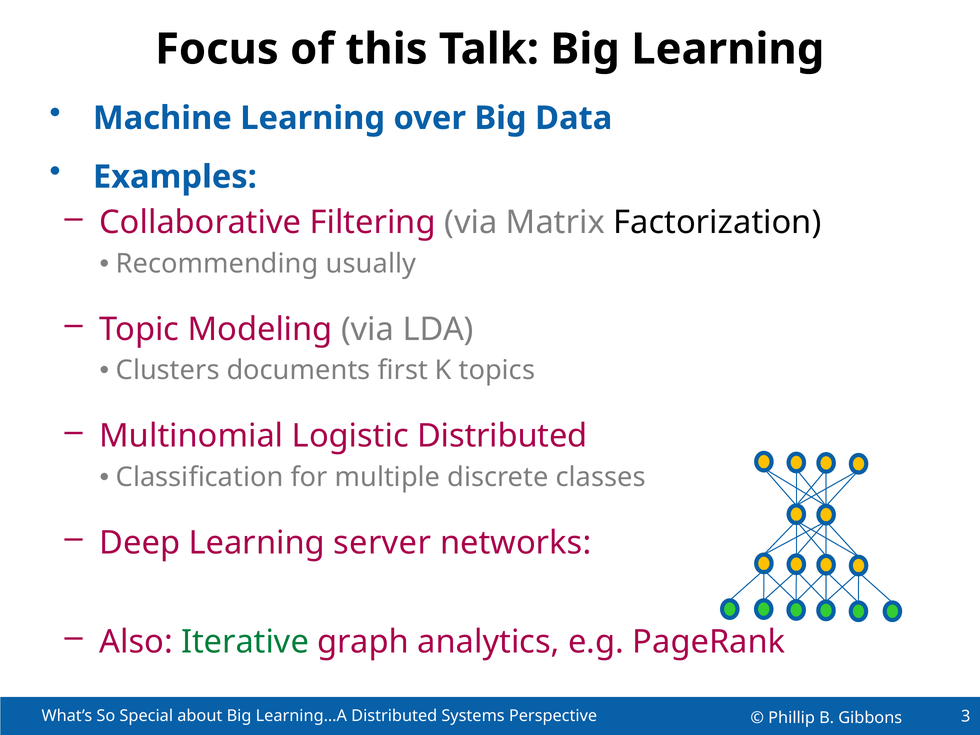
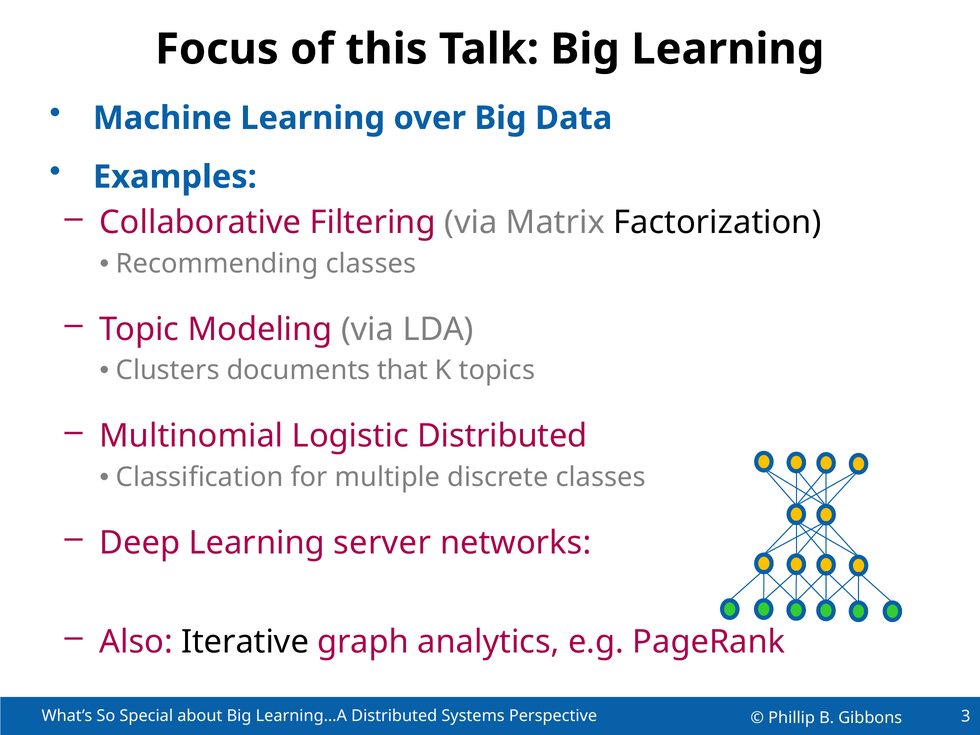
Recommending usually: usually -> classes
first: first -> that
Iterative colour: green -> black
